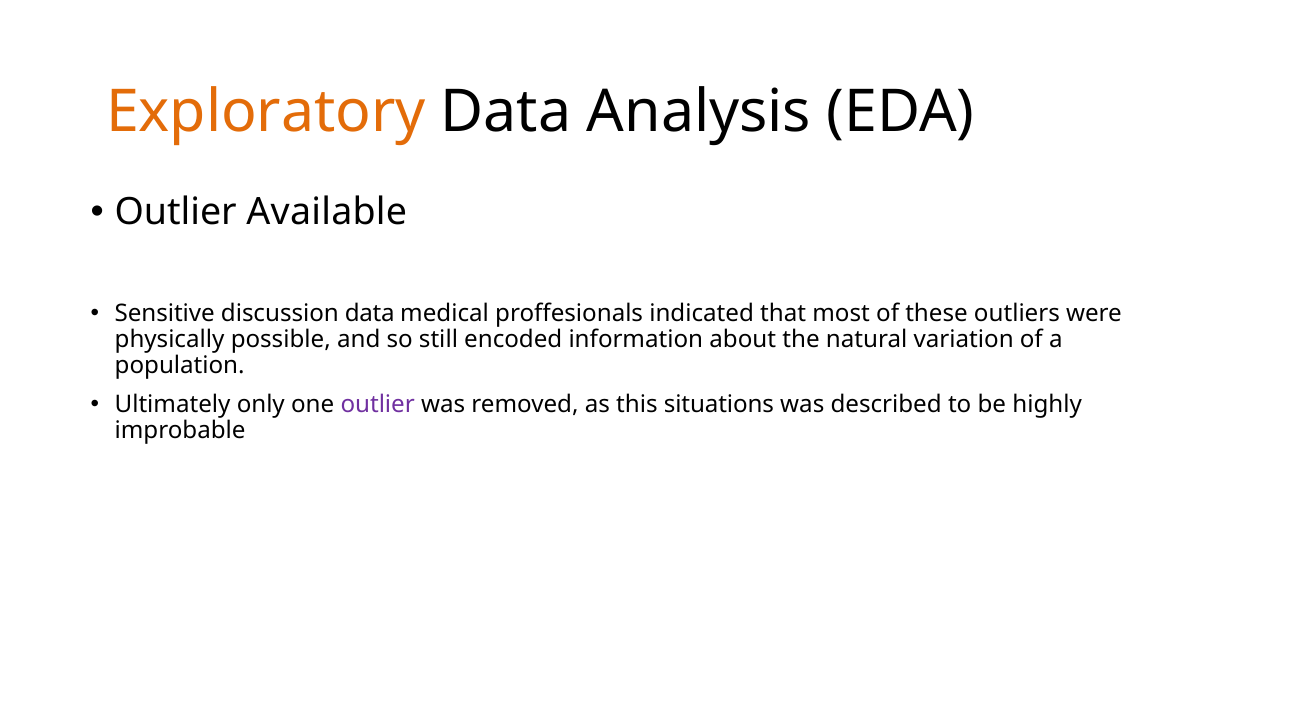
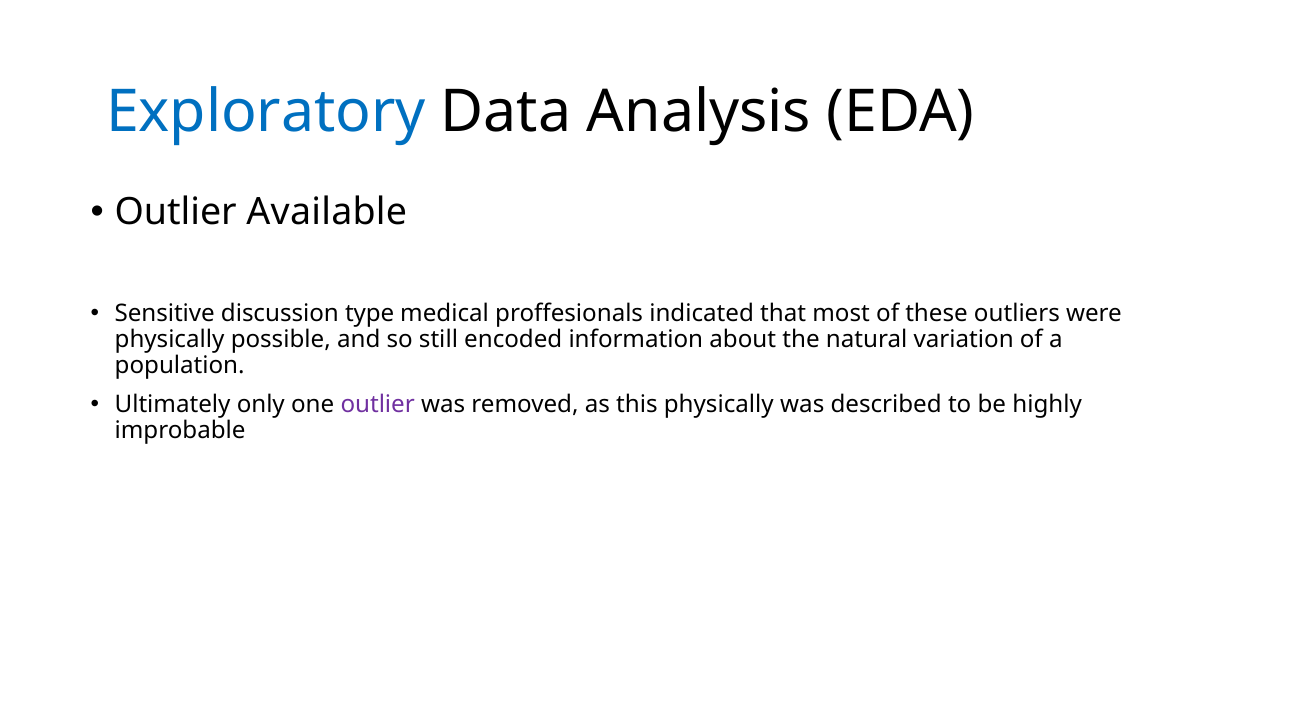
Exploratory colour: orange -> blue
discussion data: data -> type
this situations: situations -> physically
